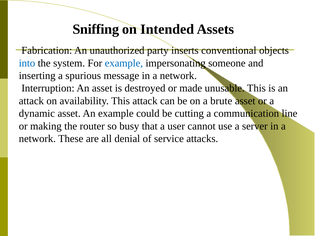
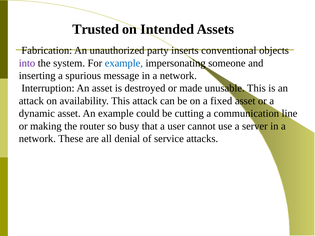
Sniffing: Sniffing -> Trusted
into colour: blue -> purple
brute: brute -> fixed
